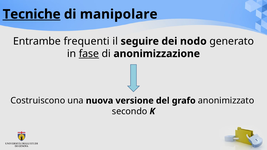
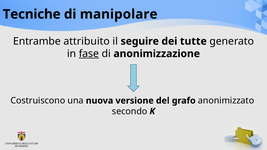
Tecniche underline: present -> none
frequenti: frequenti -> attribuito
nodo: nodo -> tutte
